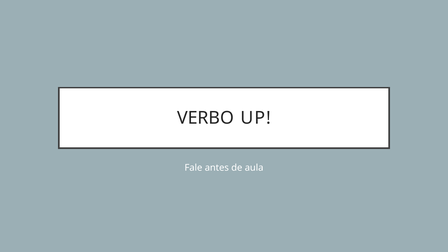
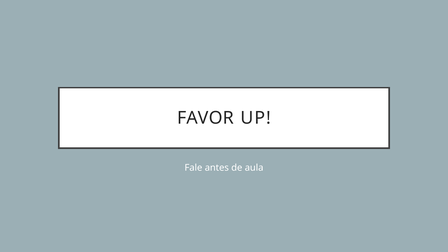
VERBO: VERBO -> FAVOR
